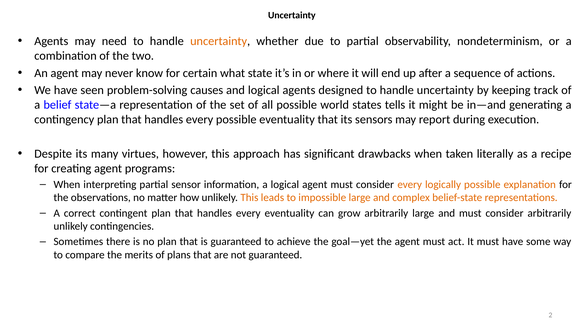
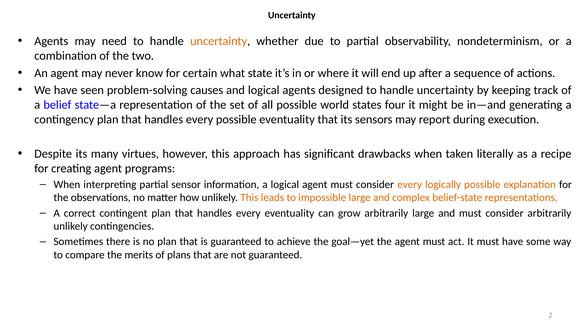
tells: tells -> four
